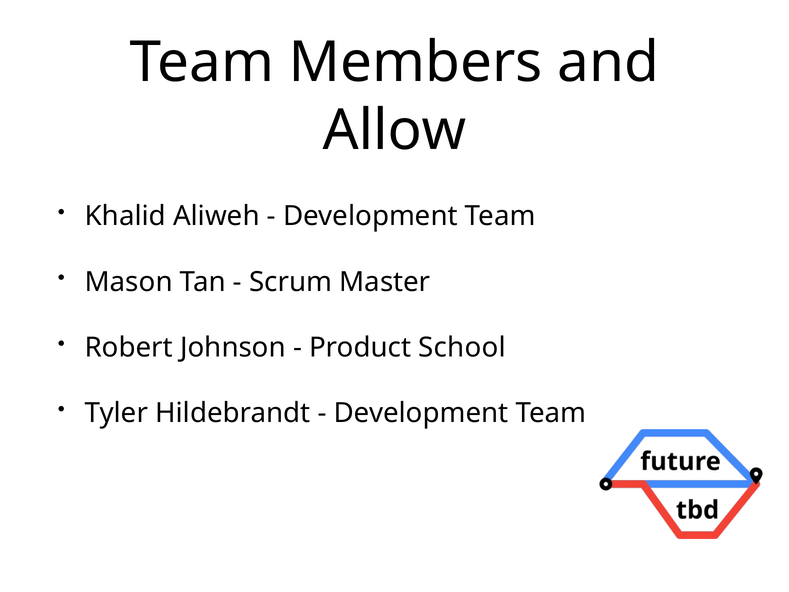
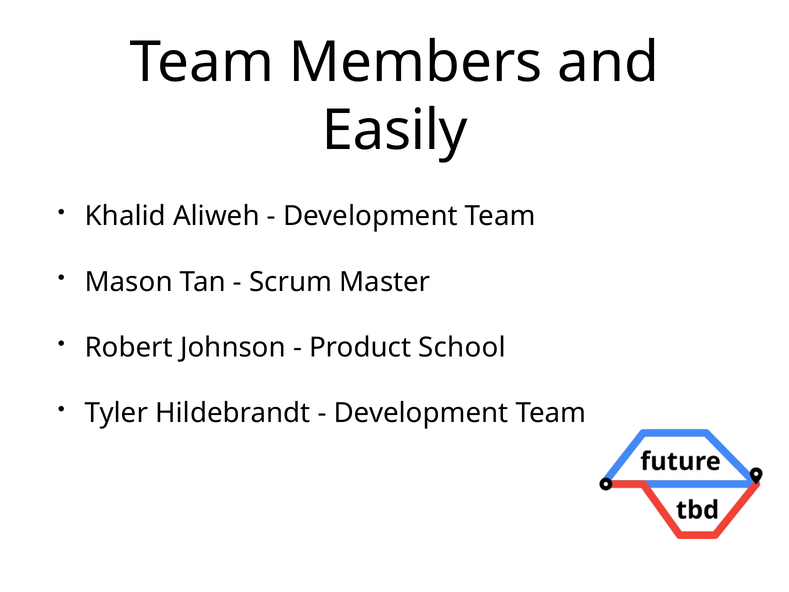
Allow: Allow -> Easily
